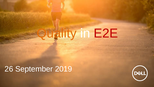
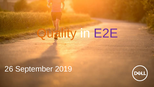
E2E colour: red -> purple
